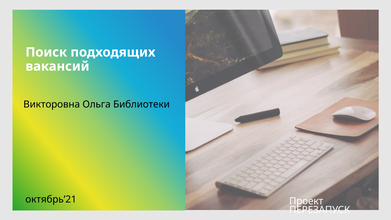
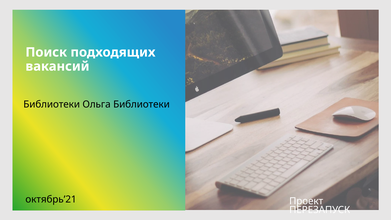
Викторовна at (52, 104): Викторовна -> Библиотеки
